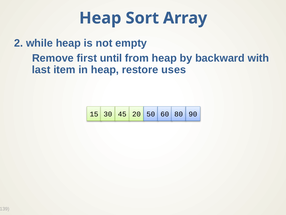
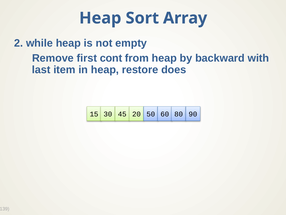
until: until -> cont
uses: uses -> does
